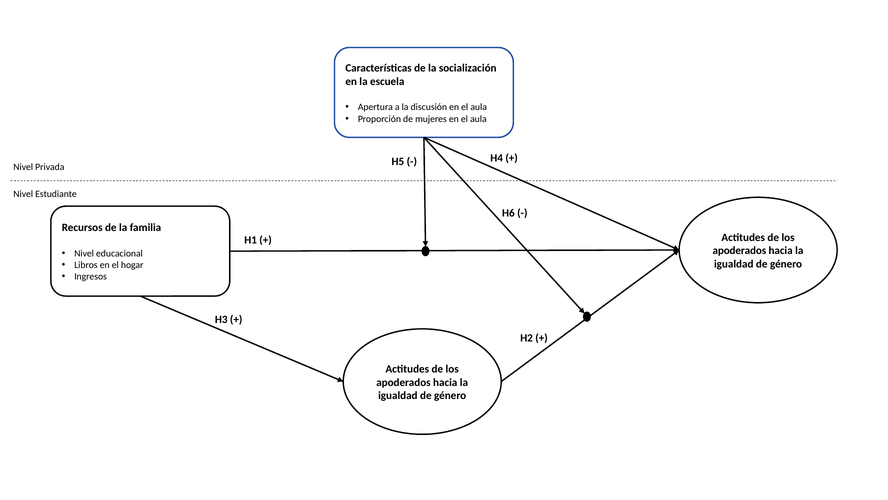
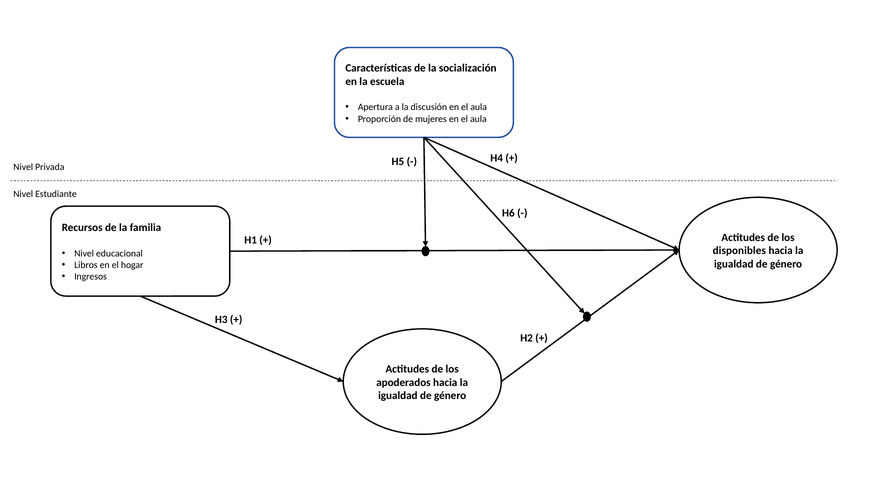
apoderados at (739, 251): apoderados -> disponibles
